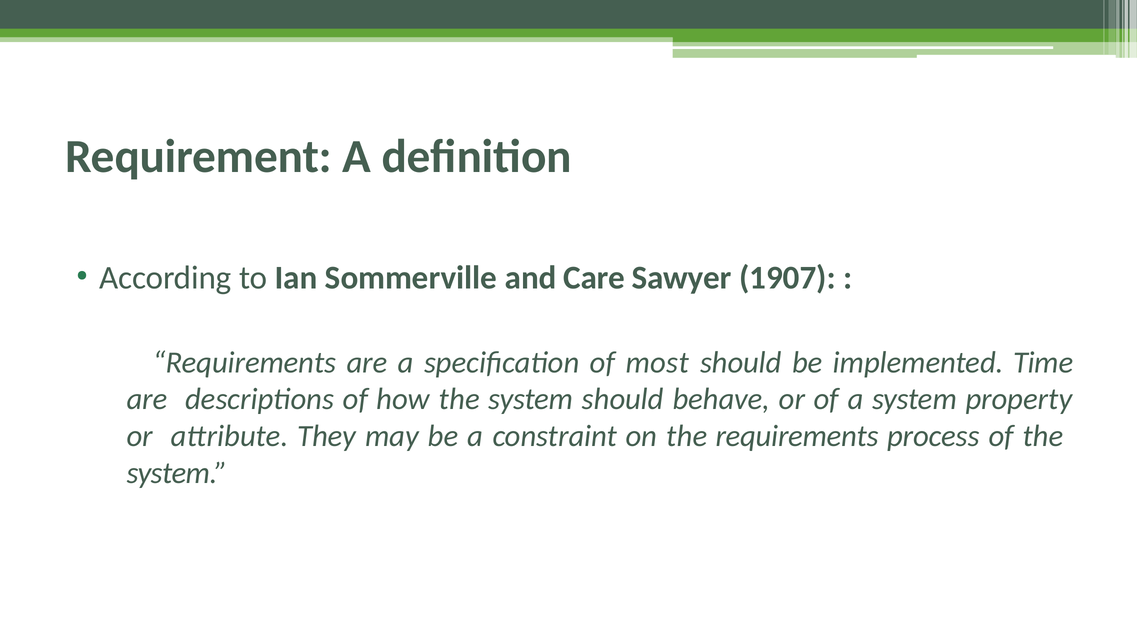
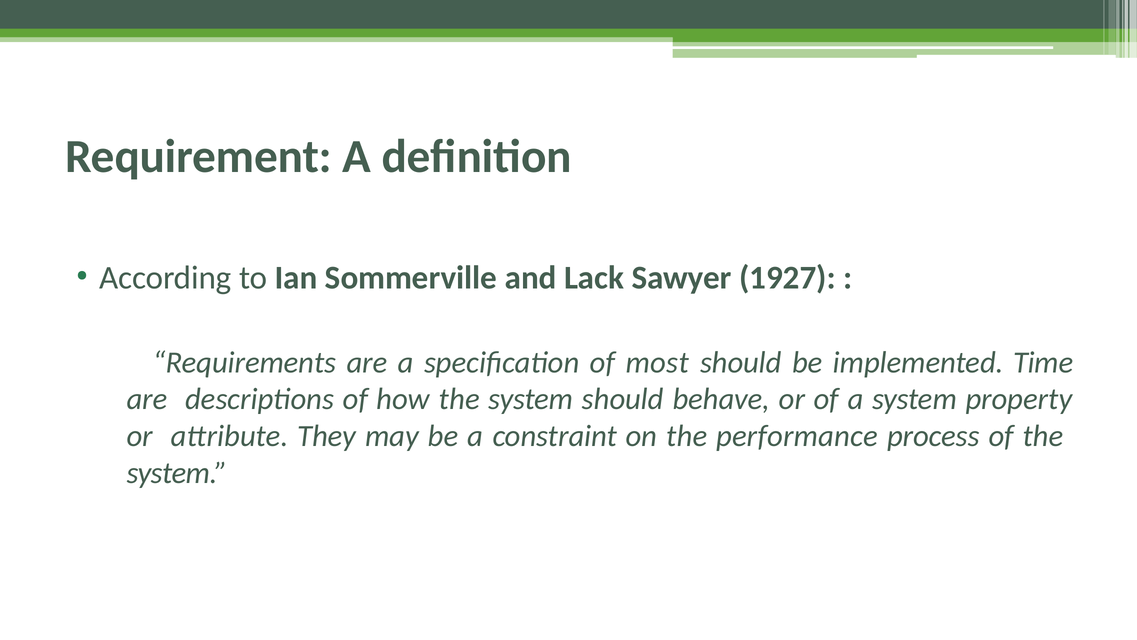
Care: Care -> Lack
1907: 1907 -> 1927
the requirements: requirements -> performance
